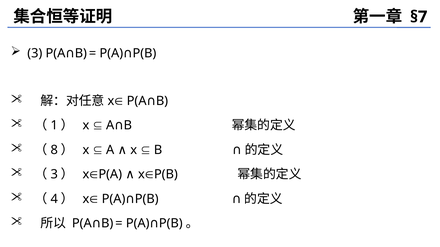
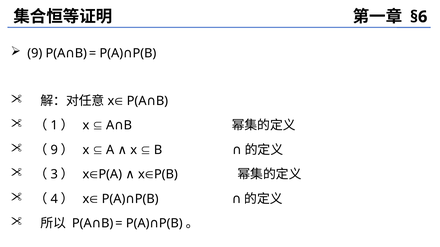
§7: §7 -> §6
3 at (35, 53): 3 -> 9
8 at (54, 150): 8 -> 9
